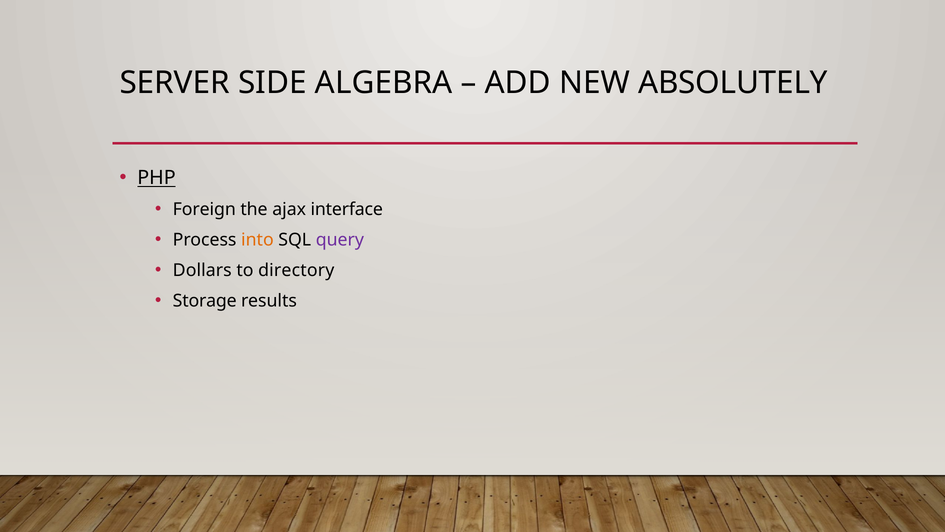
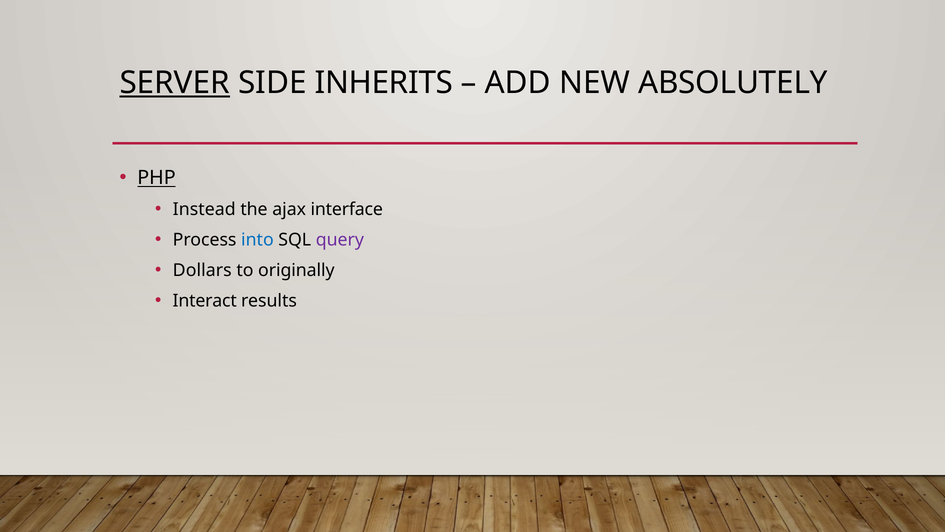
SERVER underline: none -> present
ALGEBRA: ALGEBRA -> INHERITS
Foreign: Foreign -> Instead
into colour: orange -> blue
directory: directory -> originally
Storage: Storage -> Interact
